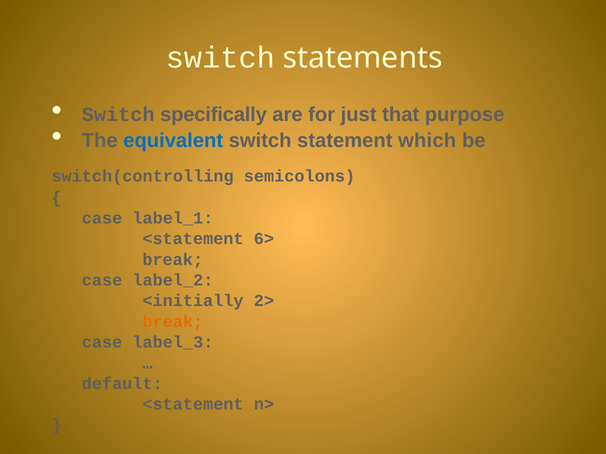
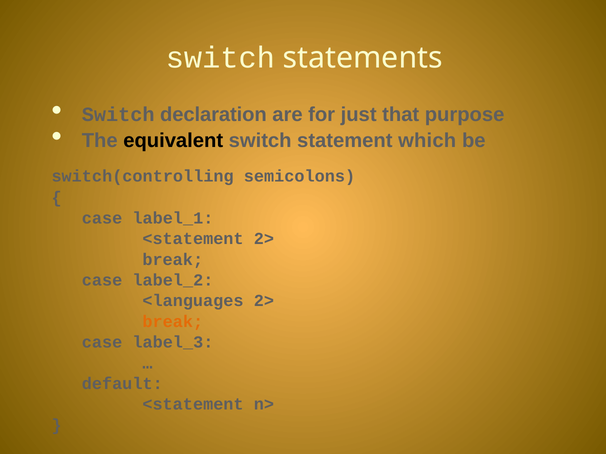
specifically: specifically -> declaration
equivalent colour: blue -> black
<statement 6>: 6> -> 2>
<initially: <initially -> <languages
